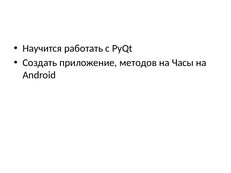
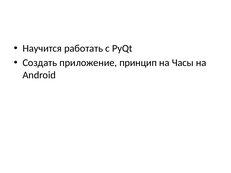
методов: методов -> принцип
